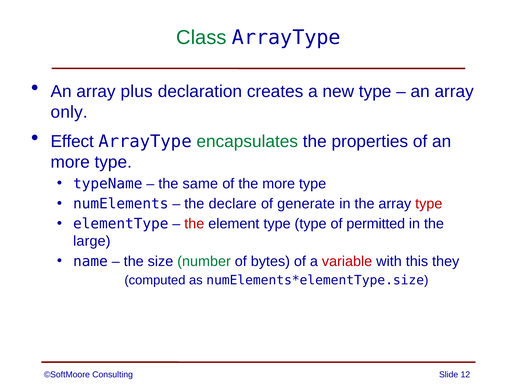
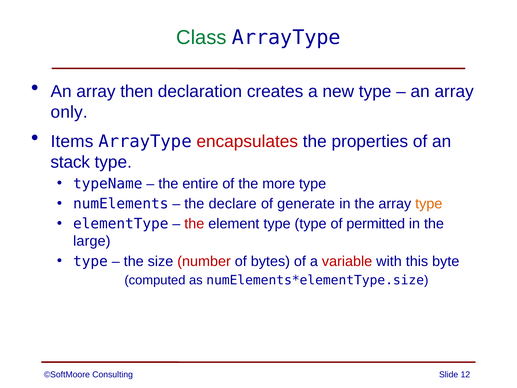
plus: plus -> then
Effect: Effect -> Items
encapsulates colour: green -> red
more at (70, 162): more -> stack
same: same -> entire
type at (429, 204) colour: red -> orange
name at (90, 261): name -> type
number colour: green -> red
they: they -> byte
